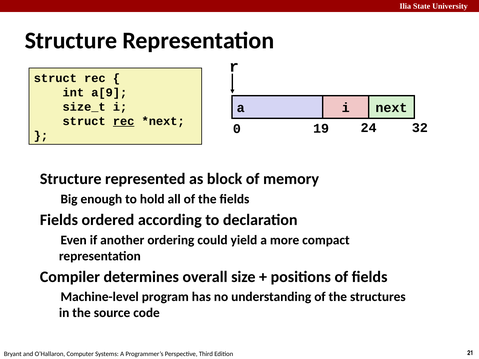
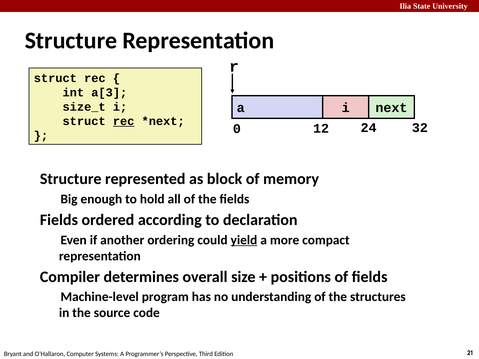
a[9: a[9 -> a[3
19: 19 -> 12
yield underline: none -> present
